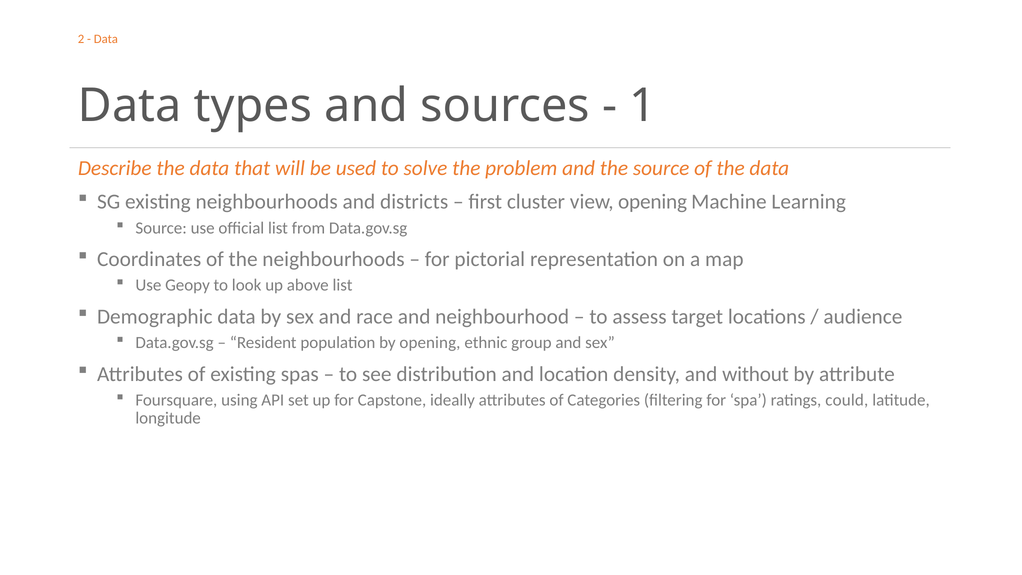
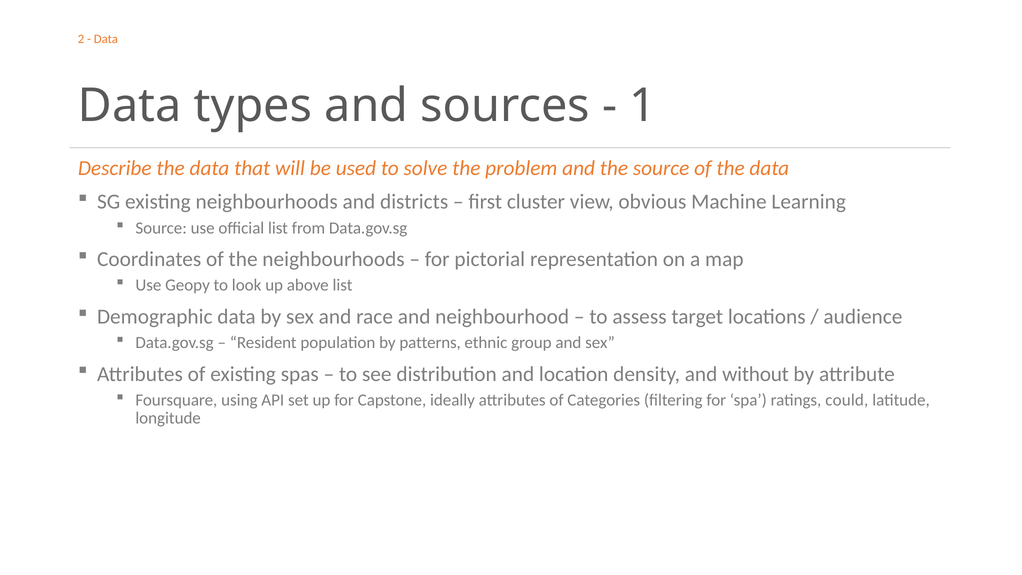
view opening: opening -> obvious
by opening: opening -> patterns
